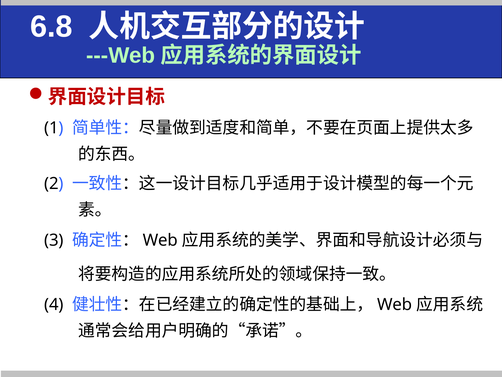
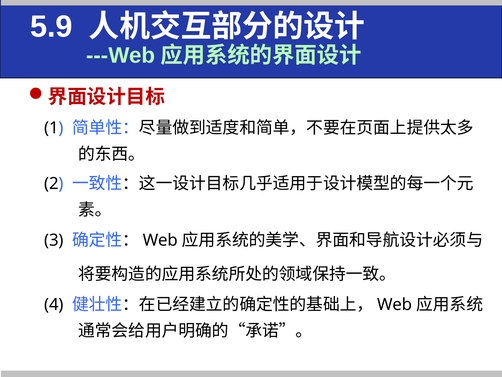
6.8: 6.8 -> 5.9
